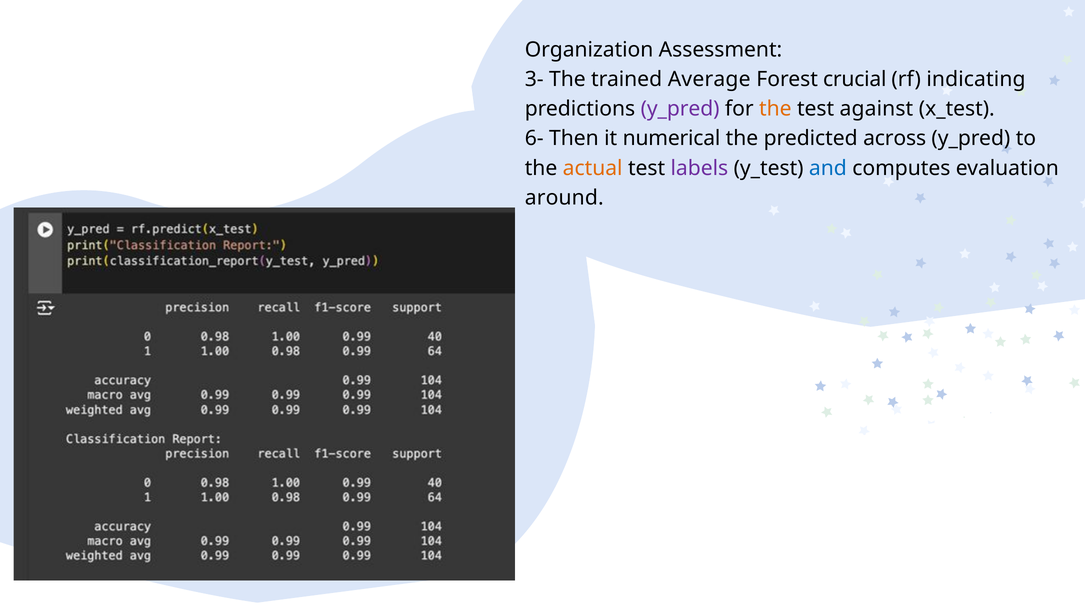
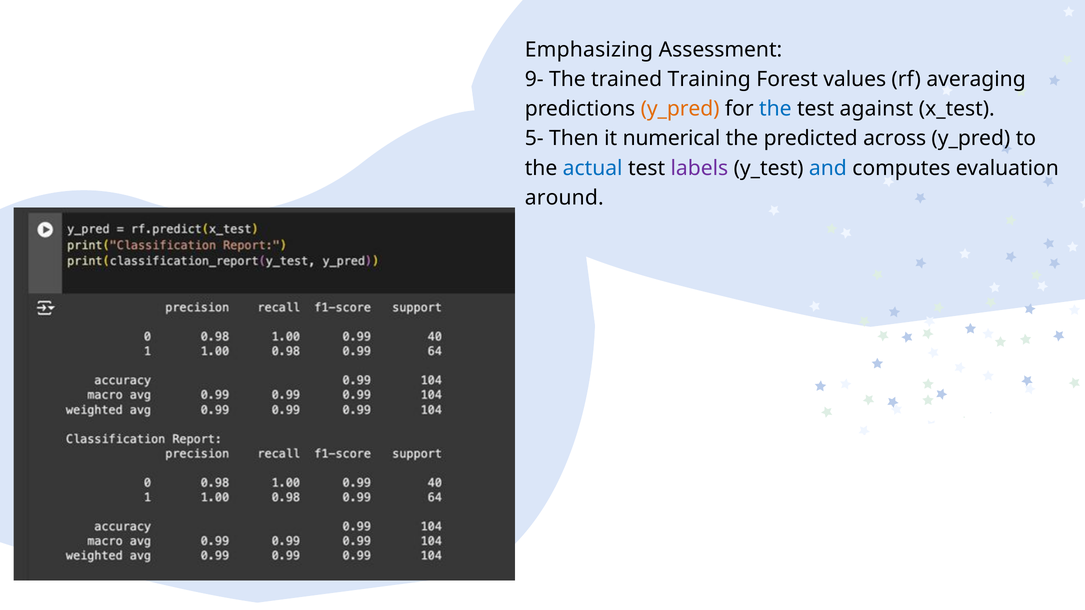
Organization: Organization -> Emphasizing
3-: 3- -> 9-
Average: Average -> Training
crucial: crucial -> values
indicating: indicating -> averaging
y_pred at (680, 109) colour: purple -> orange
the at (775, 109) colour: orange -> blue
6-: 6- -> 5-
actual colour: orange -> blue
